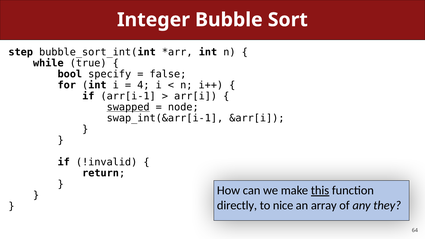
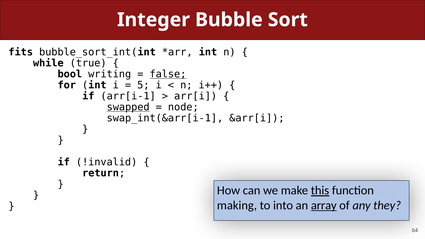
step: step -> fits
specify: specify -> writing
false underline: none -> present
4: 4 -> 5
directly: directly -> making
nice: nice -> into
array underline: none -> present
